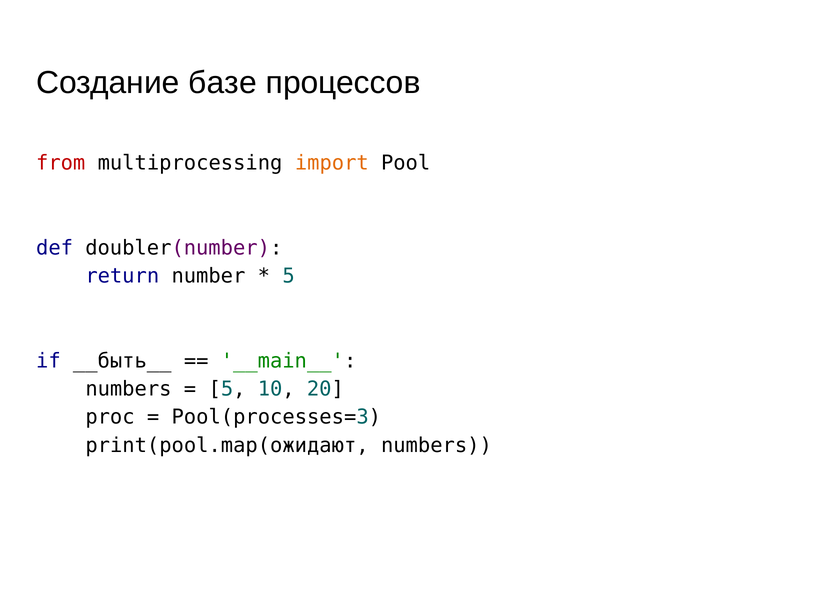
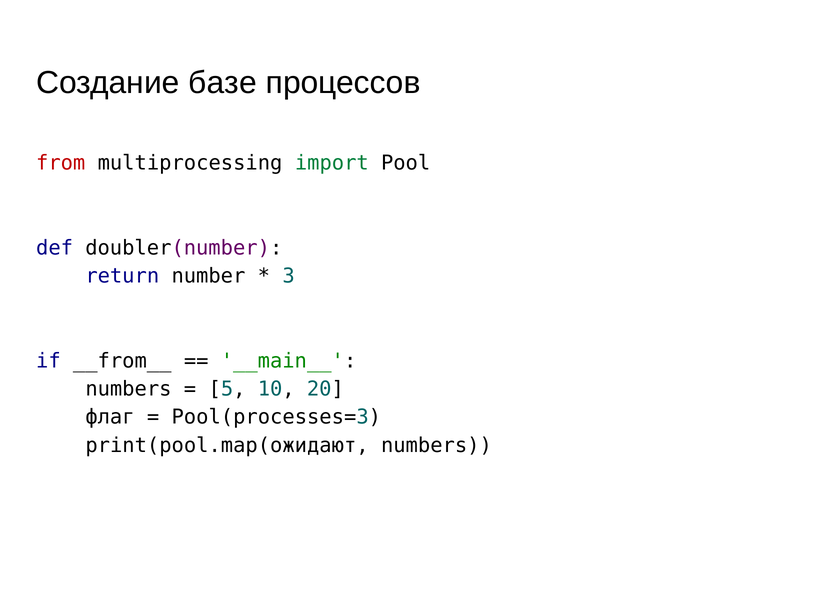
import colour: orange -> green
5 at (289, 276): 5 -> 3
__быть__: __быть__ -> __from__
proc: proc -> флаг
